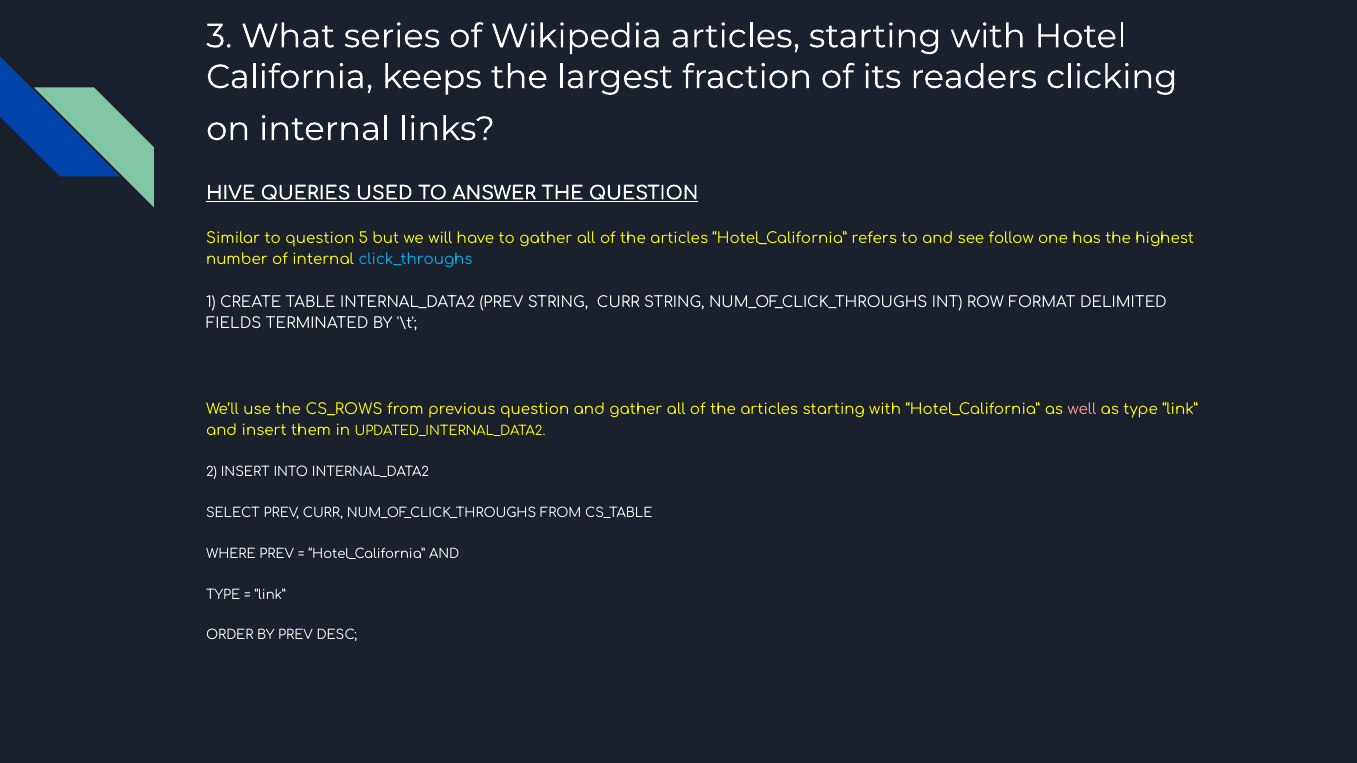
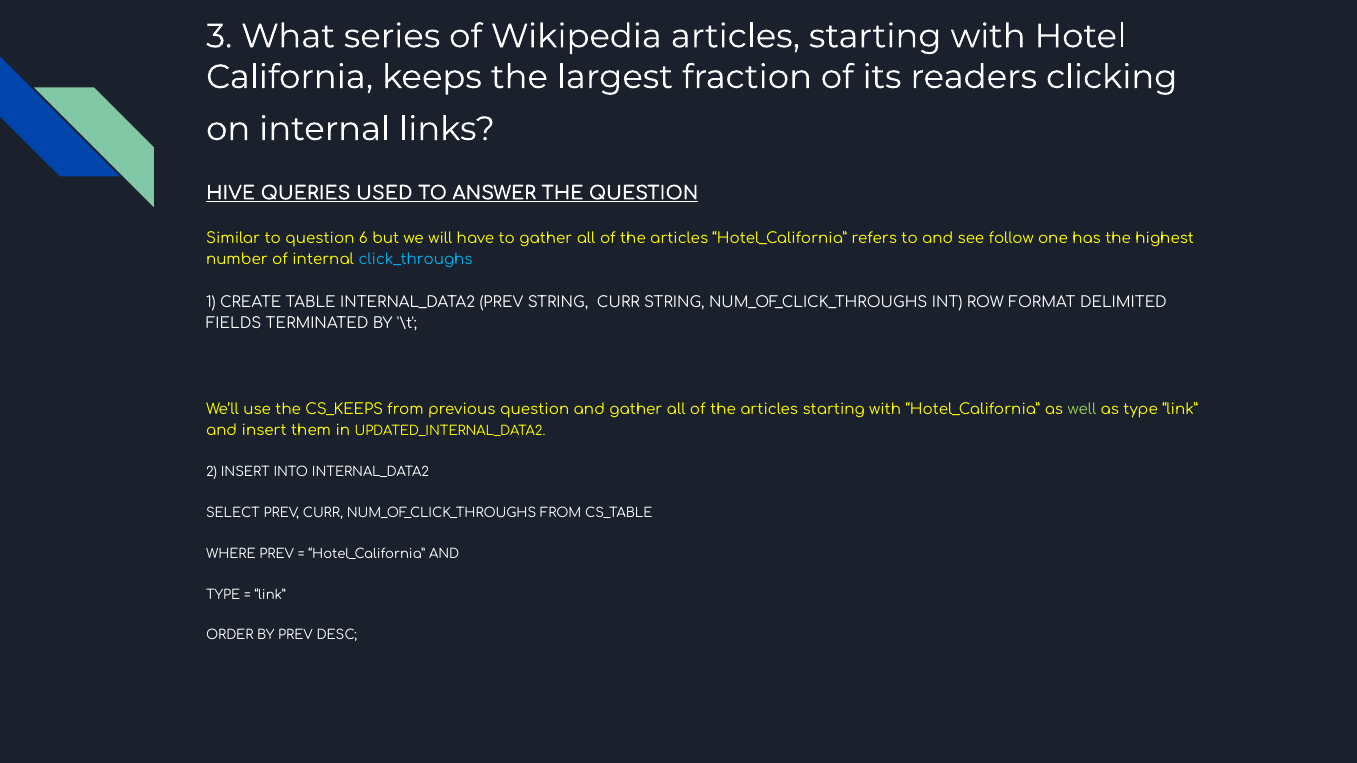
5: 5 -> 6
CS_ROWS: CS_ROWS -> CS_KEEPS
well colour: pink -> light green
